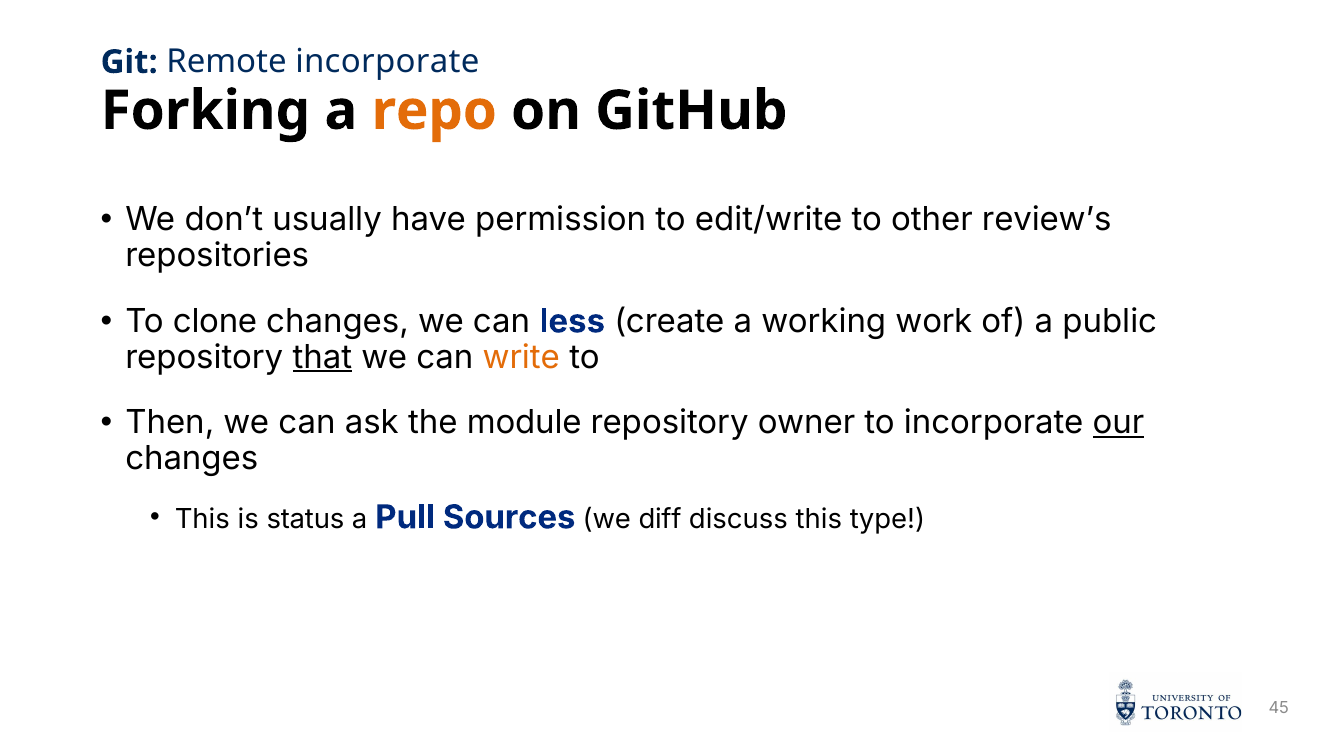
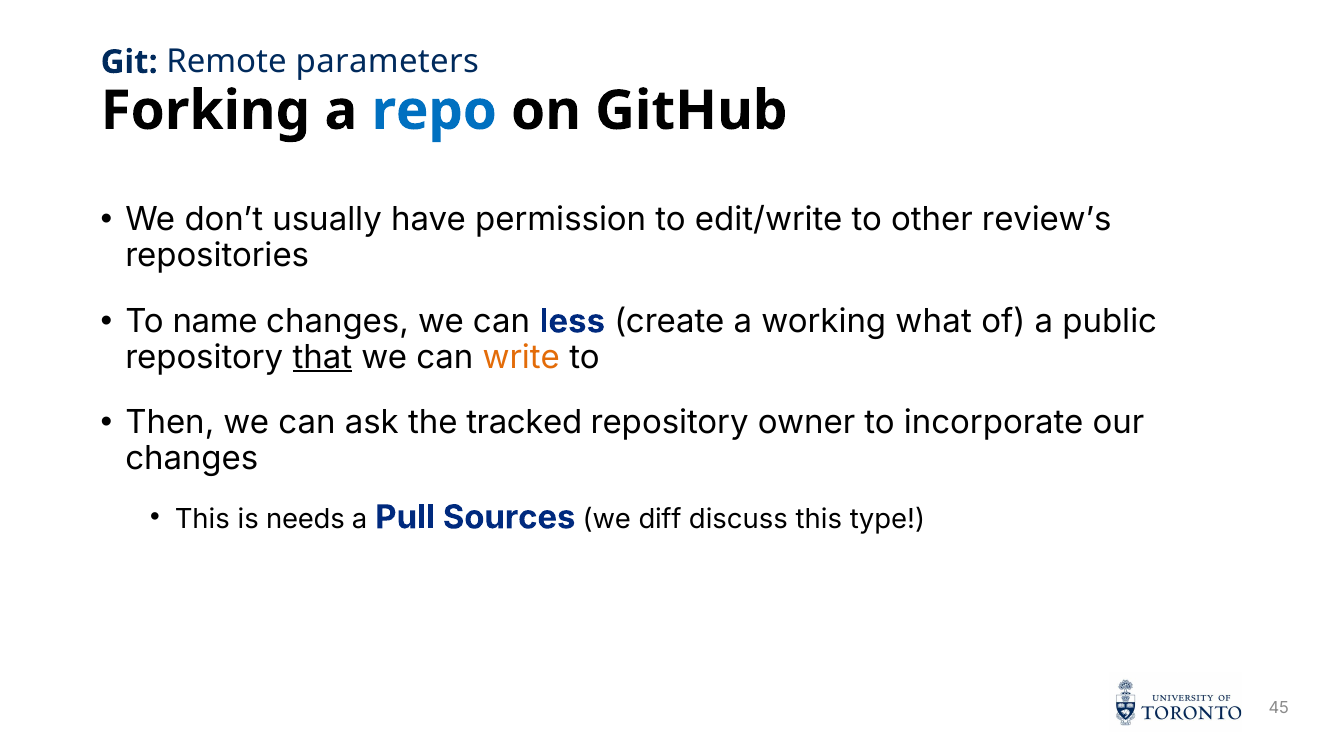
Remote incorporate: incorporate -> parameters
repo colour: orange -> blue
clone: clone -> name
work: work -> what
module: module -> tracked
our underline: present -> none
status: status -> needs
